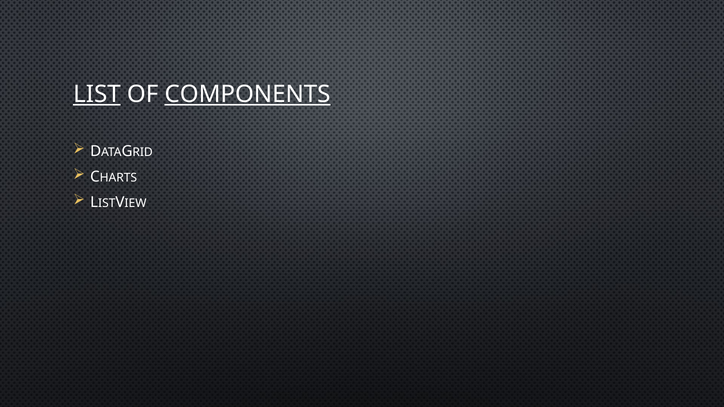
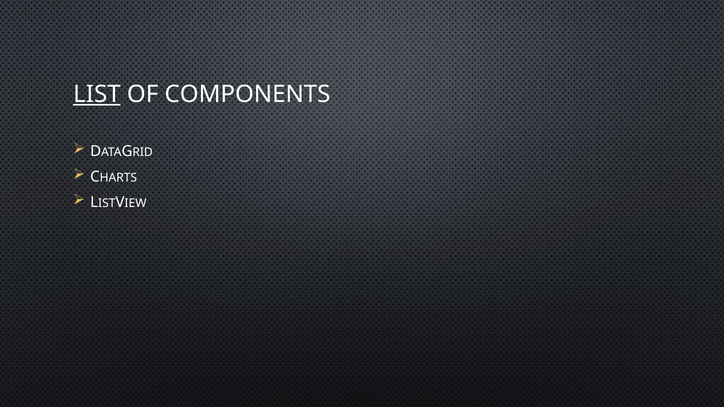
COMPONENTS underline: present -> none
